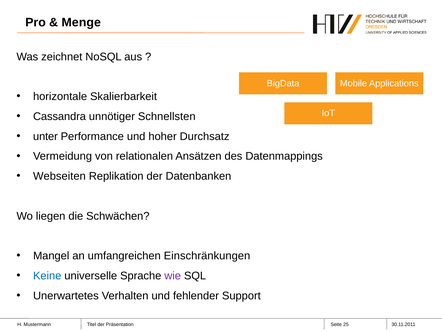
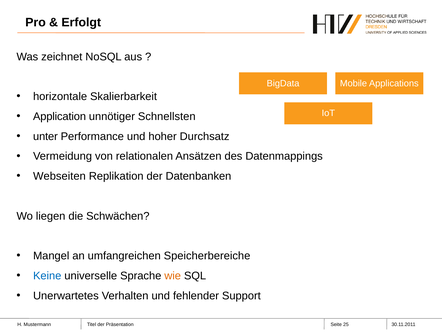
Menge: Menge -> Erfolgt
Cassandra: Cassandra -> Application
Einschränkungen: Einschränkungen -> Speicherbereiche
wie colour: purple -> orange
